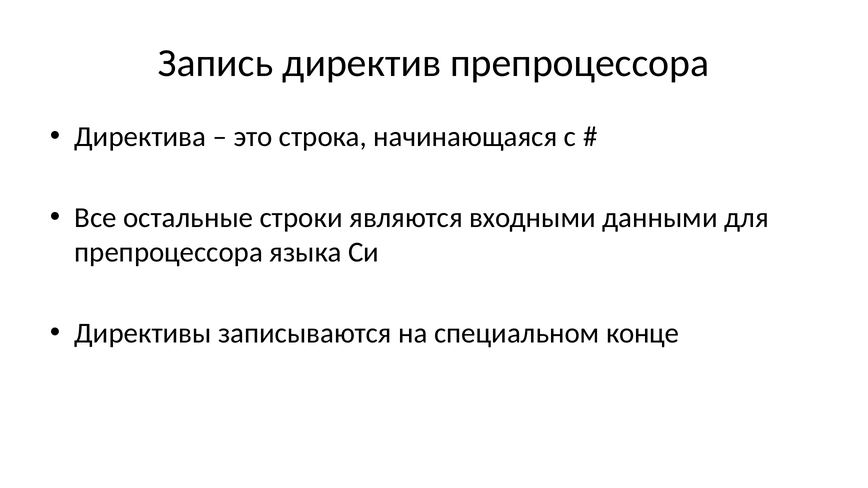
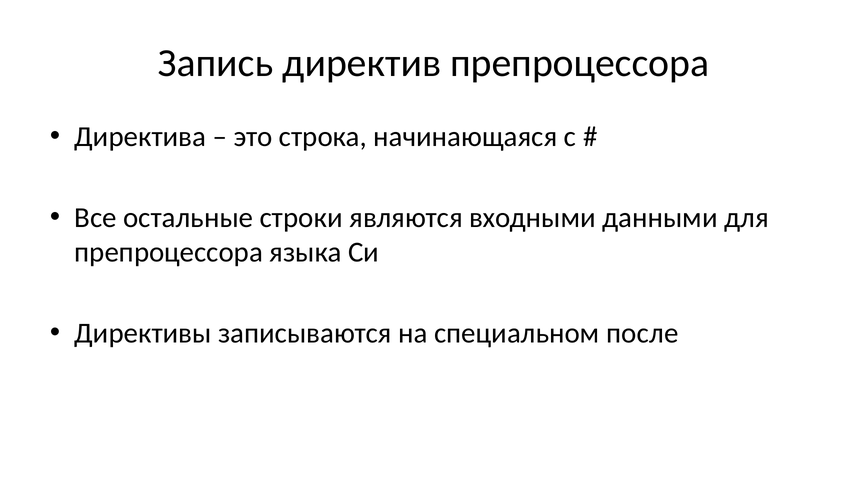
конце: конце -> после
